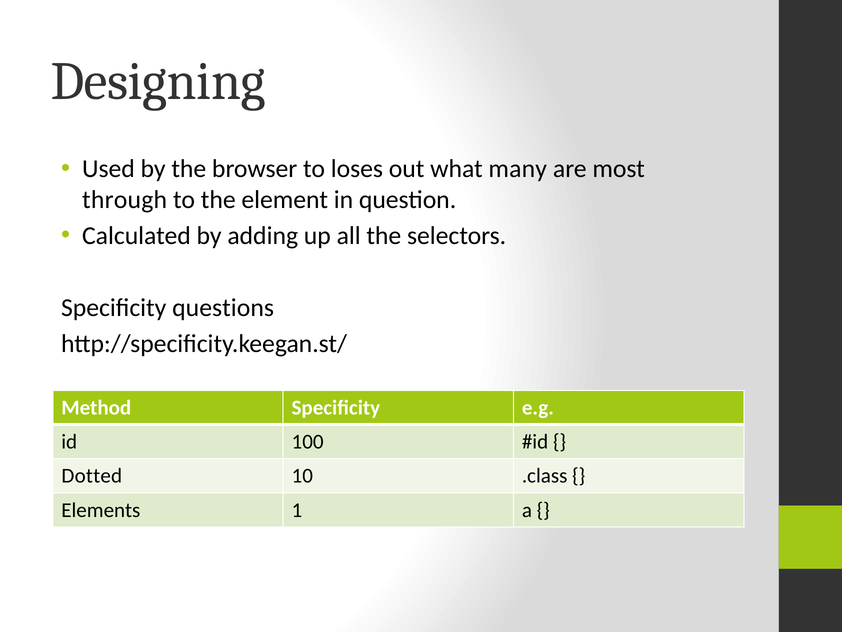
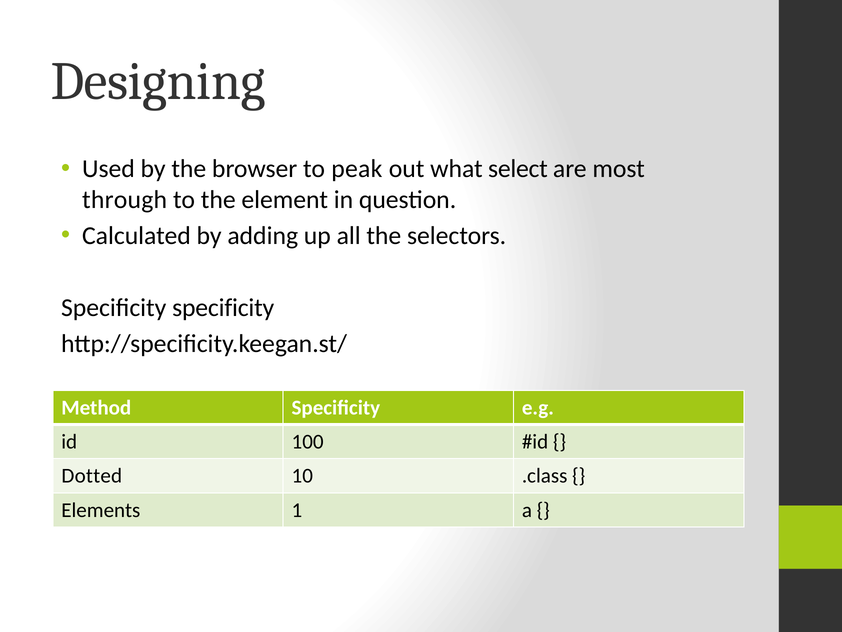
loses: loses -> peak
many: many -> select
Specificity questions: questions -> specificity
